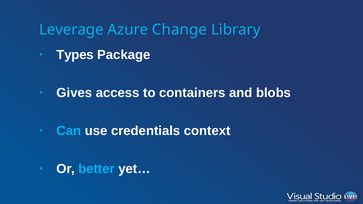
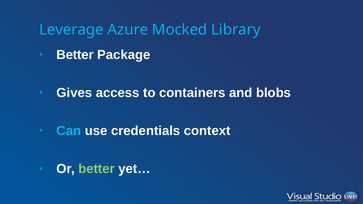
Change: Change -> Mocked
Types at (75, 55): Types -> Better
better at (97, 169) colour: light blue -> light green
